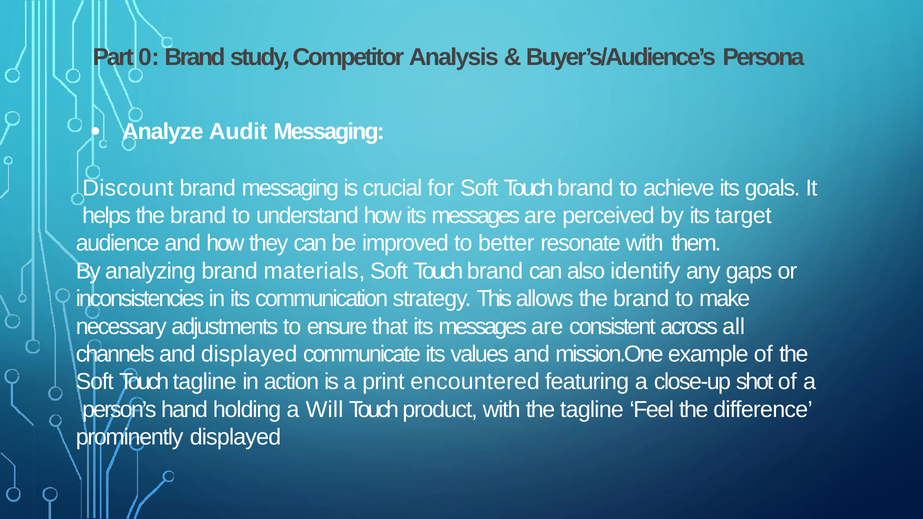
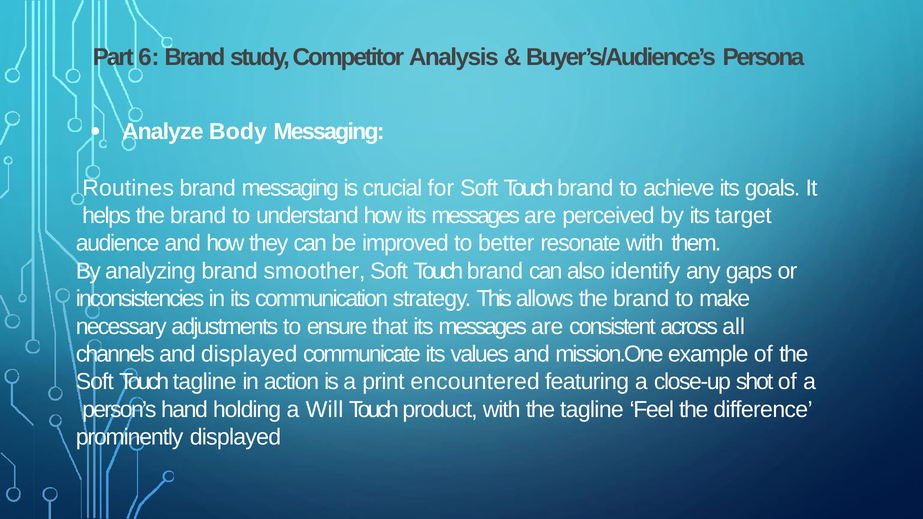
0: 0 -> 6
Audit: Audit -> Body
Discount: Discount -> Routines
materials: materials -> smoother
